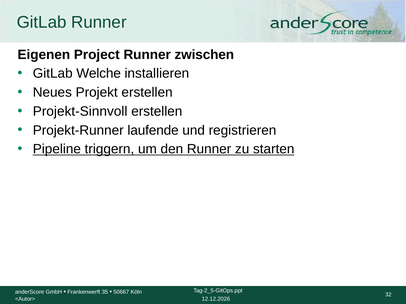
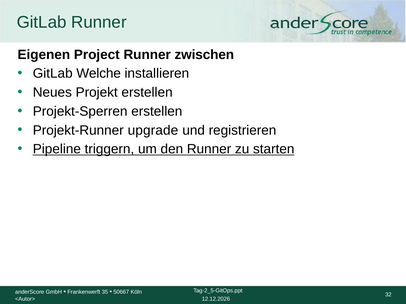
Projekt-Sinnvoll: Projekt-Sinnvoll -> Projekt-Sperren
laufende: laufende -> upgrade
